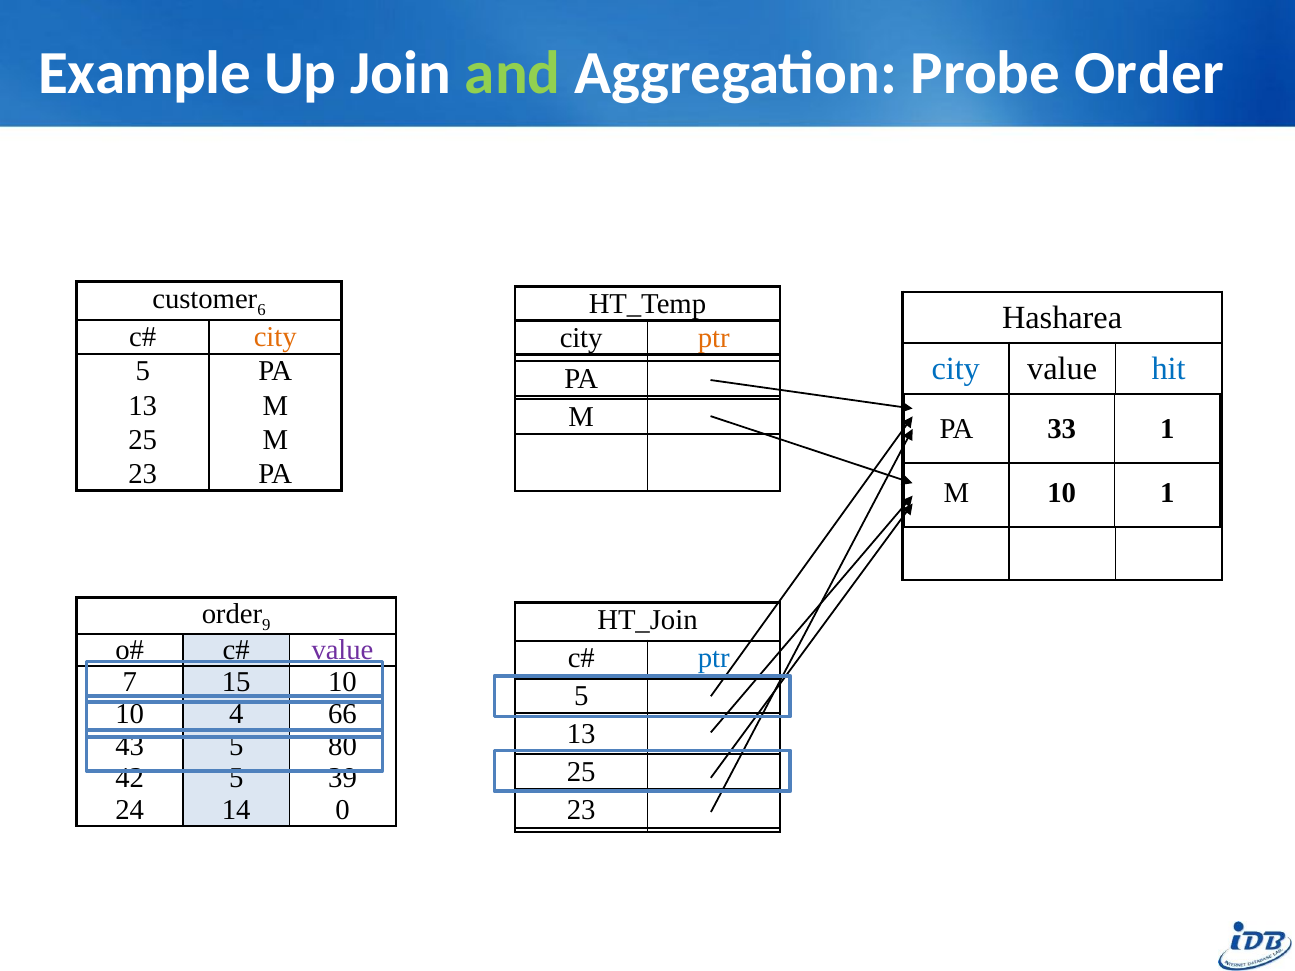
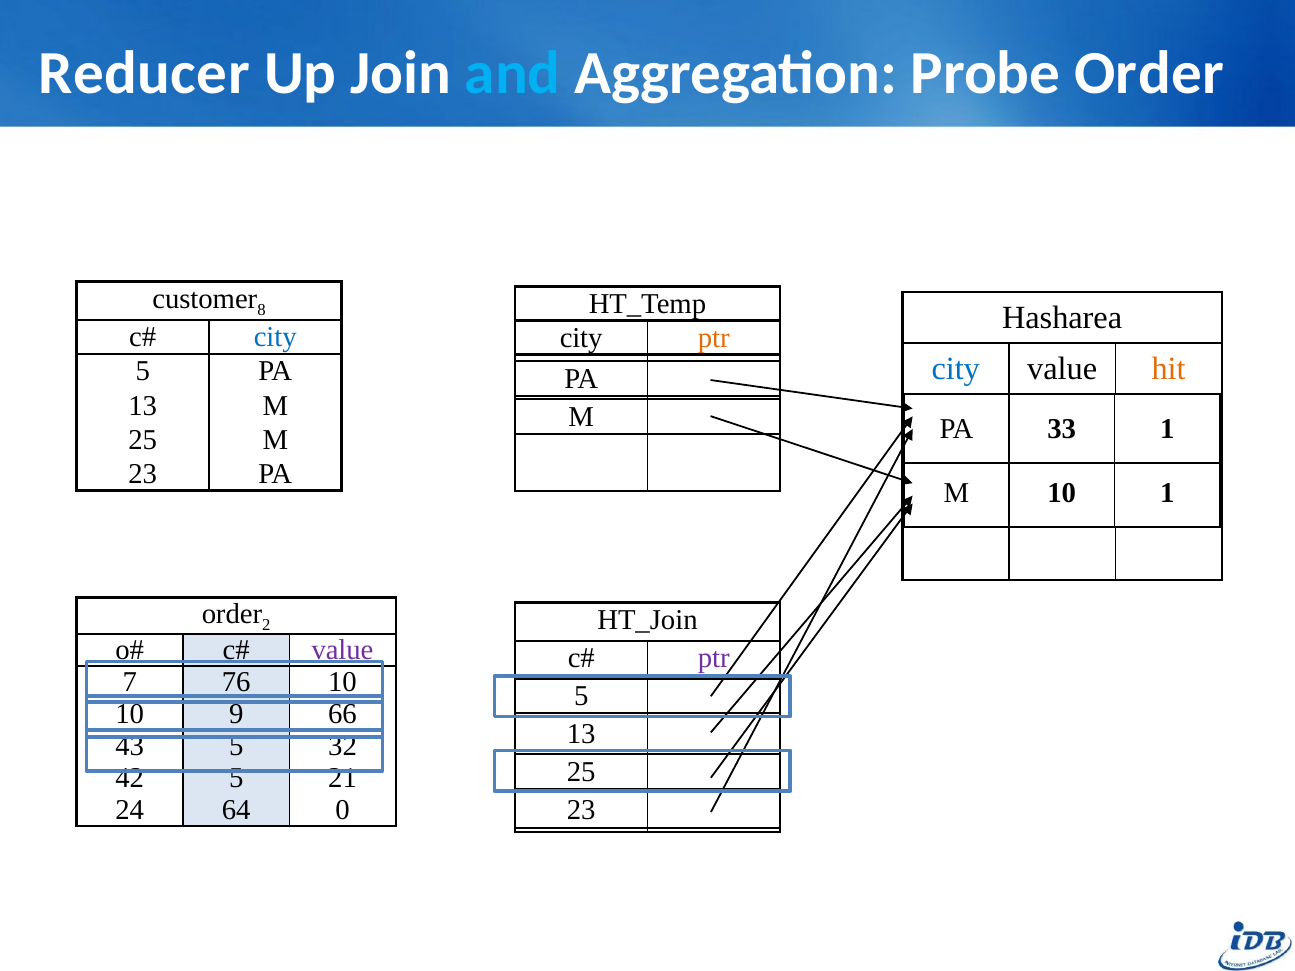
Example: Example -> Reducer
and colour: light green -> light blue
6: 6 -> 8
city at (275, 338) colour: orange -> blue
hit colour: blue -> orange
9: 9 -> 2
ptr at (714, 658) colour: blue -> purple
15: 15 -> 76
4: 4 -> 9
80: 80 -> 32
39: 39 -> 21
14: 14 -> 64
